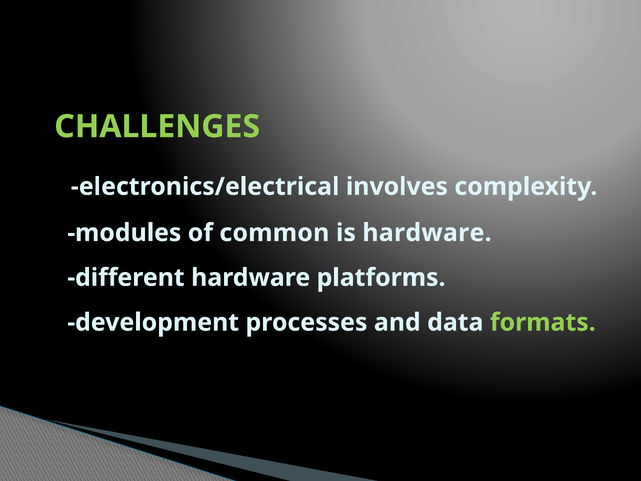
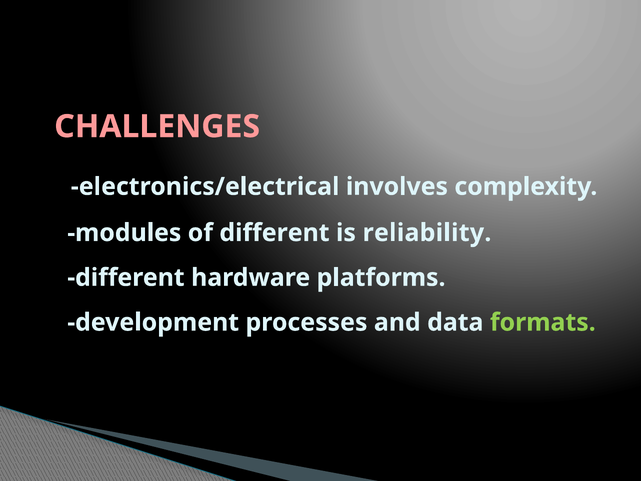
CHALLENGES colour: light green -> pink
of common: common -> different
is hardware: hardware -> reliability
